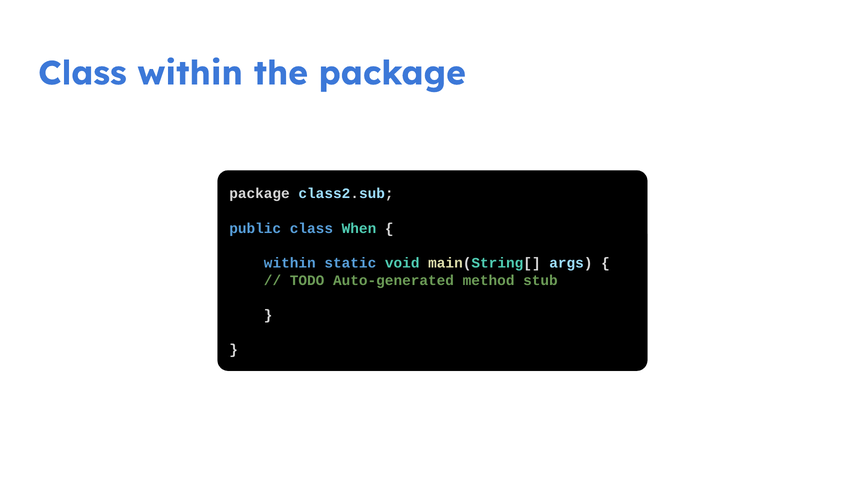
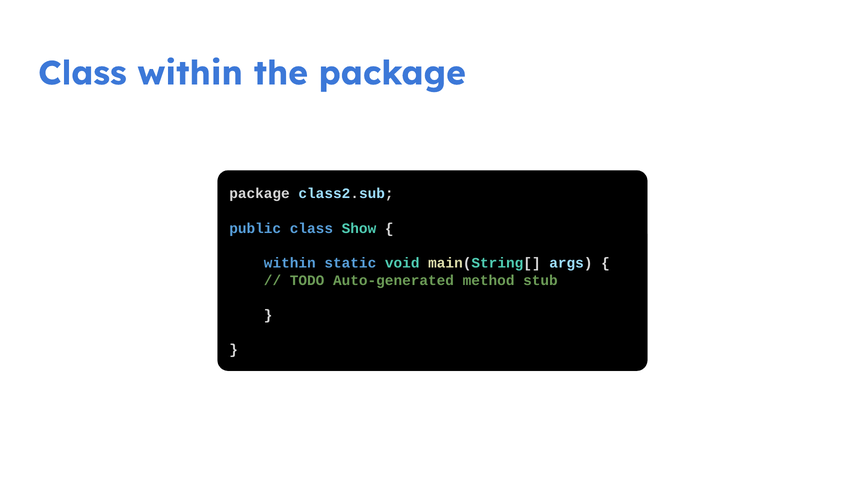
When: When -> Show
